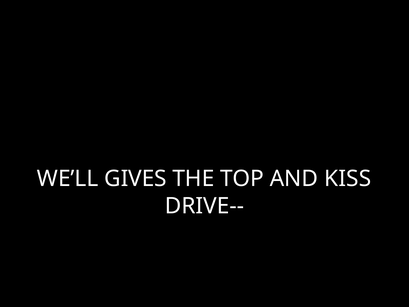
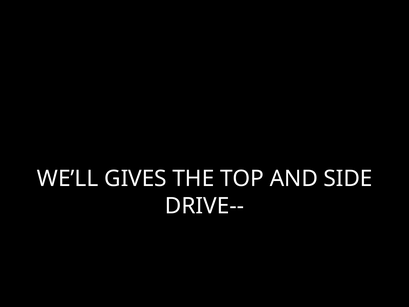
KISS: KISS -> SIDE
